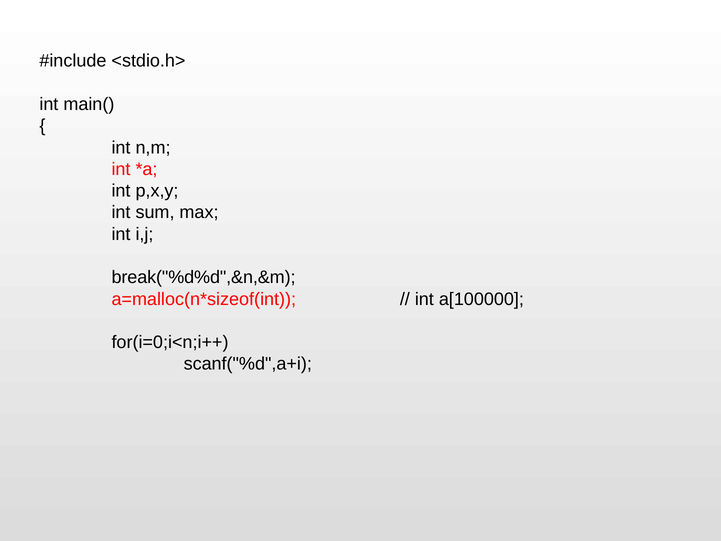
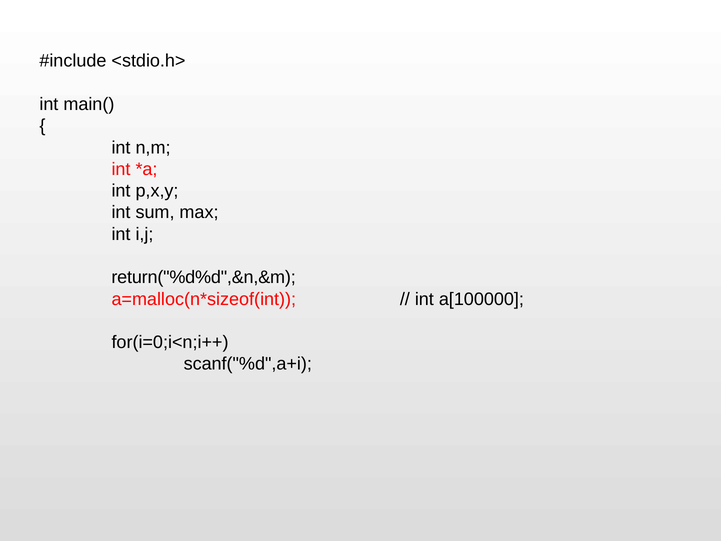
break("%d%d",&n,&m: break("%d%d",&n,&m -> return("%d%d",&n,&m
